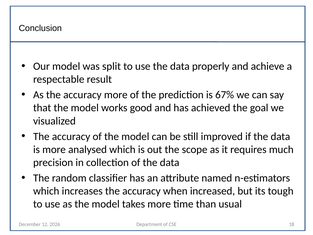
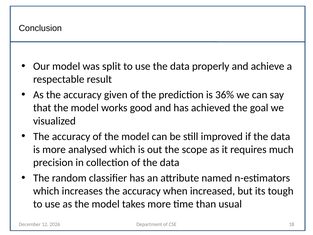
accuracy more: more -> given
67%: 67% -> 36%
